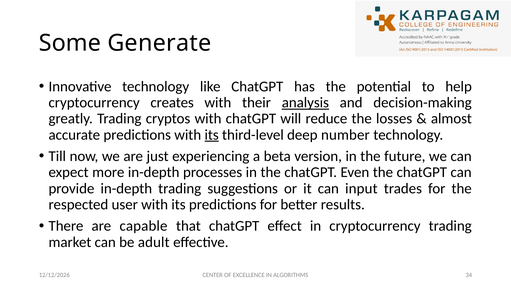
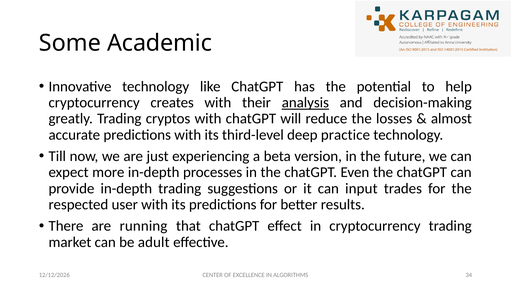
Generate: Generate -> Academic
its at (212, 135) underline: present -> none
number: number -> practice
capable: capable -> running
